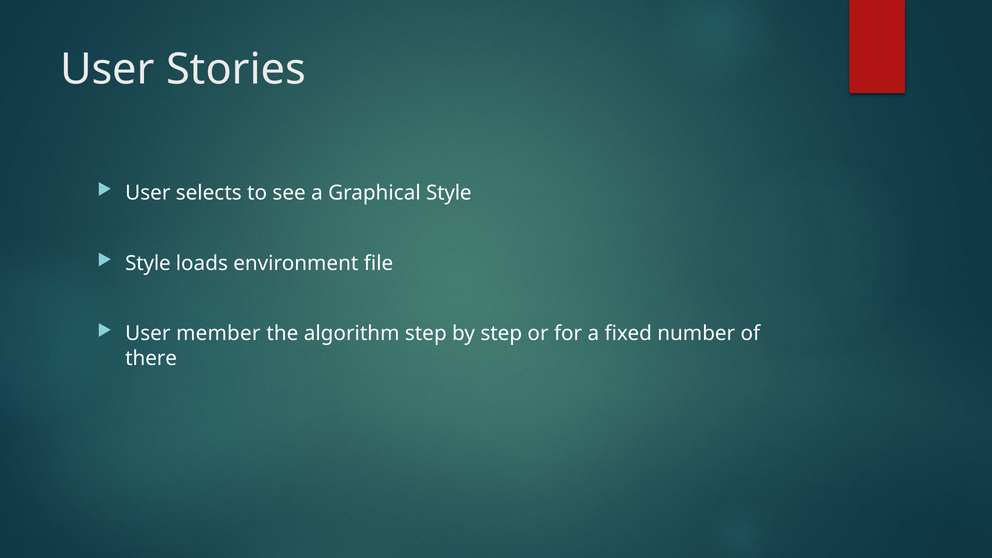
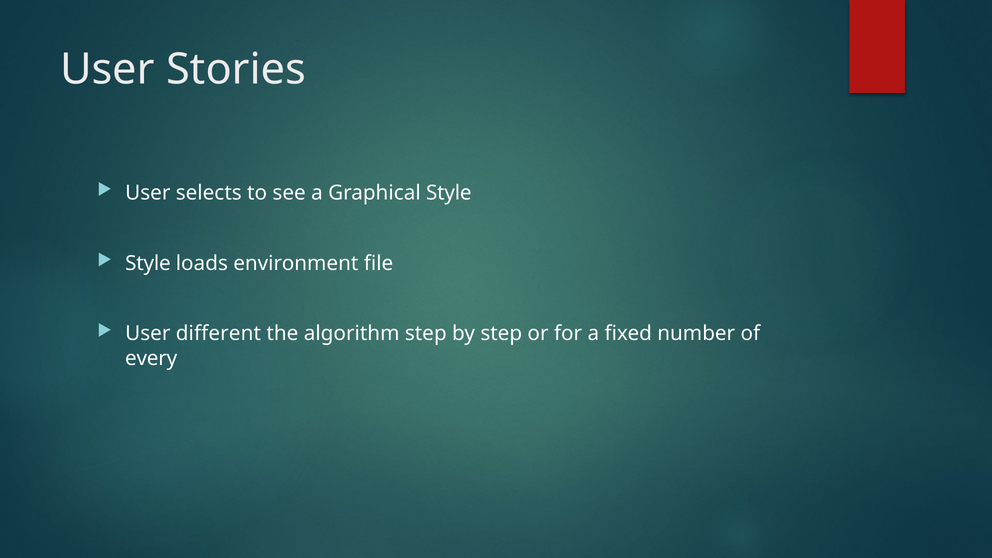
member: member -> different
there: there -> every
